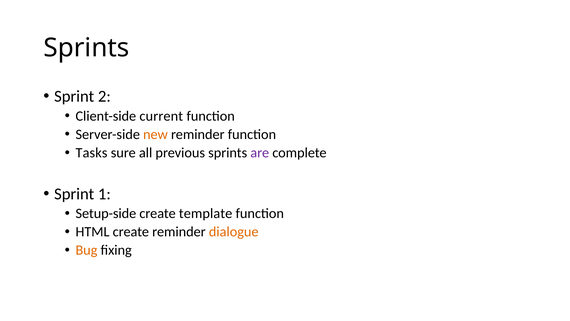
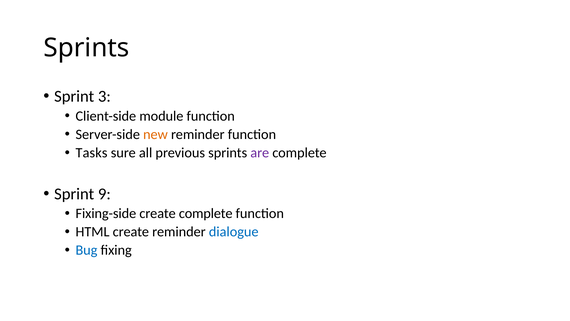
2: 2 -> 3
current: current -> module
1: 1 -> 9
Setup-side: Setup-side -> Fixing-side
create template: template -> complete
dialogue colour: orange -> blue
Bug colour: orange -> blue
